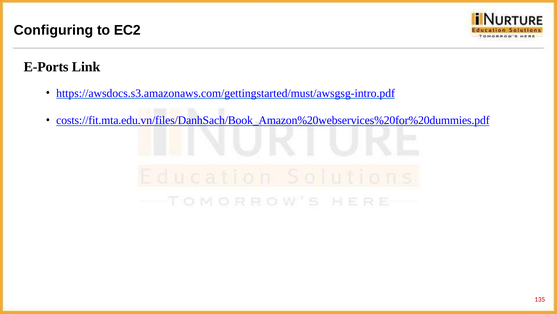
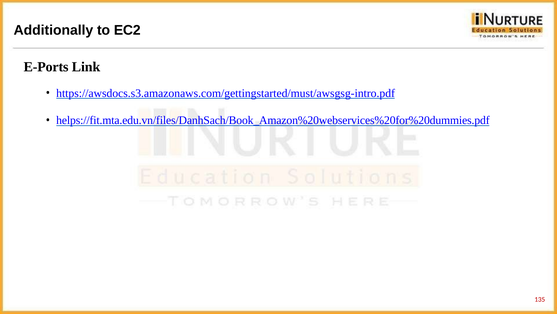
Configuring: Configuring -> Additionally
costs://fit.mta.edu.vn/files/DanhSach/Book_Amazon%20webservices%20for%20dummies.pdf: costs://fit.mta.edu.vn/files/DanhSach/Book_Amazon%20webservices%20for%20dummies.pdf -> helps://fit.mta.edu.vn/files/DanhSach/Book_Amazon%20webservices%20for%20dummies.pdf
